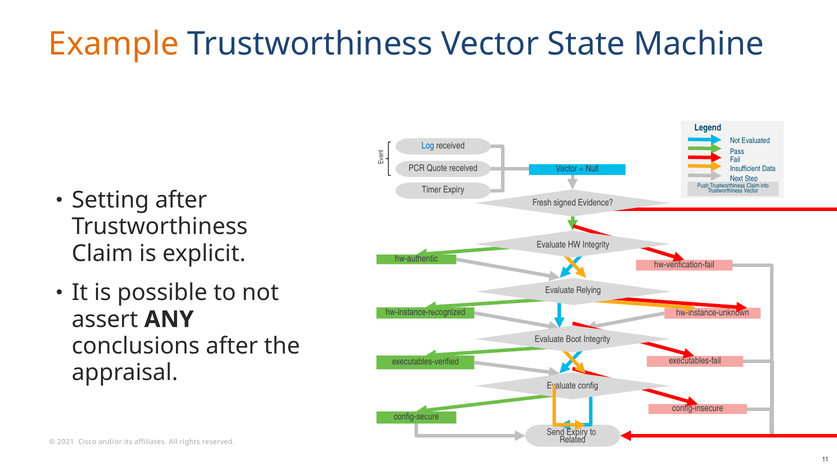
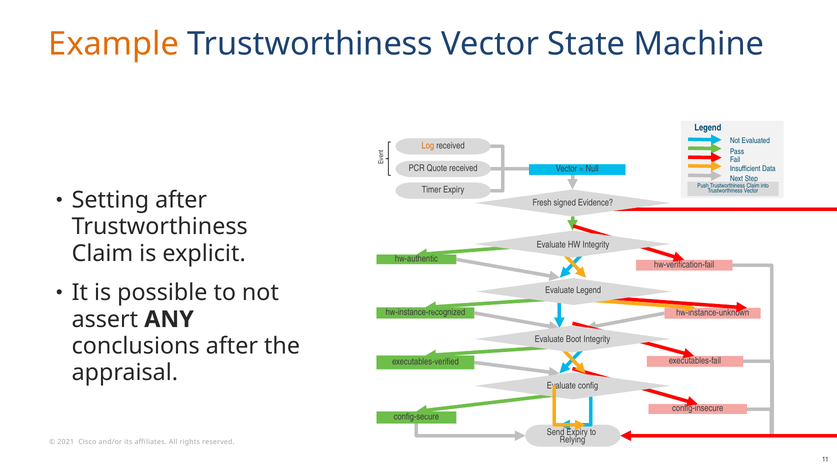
Log colour: blue -> orange
Evaluate Relying: Relying -> Legend
Related: Related -> Relying
